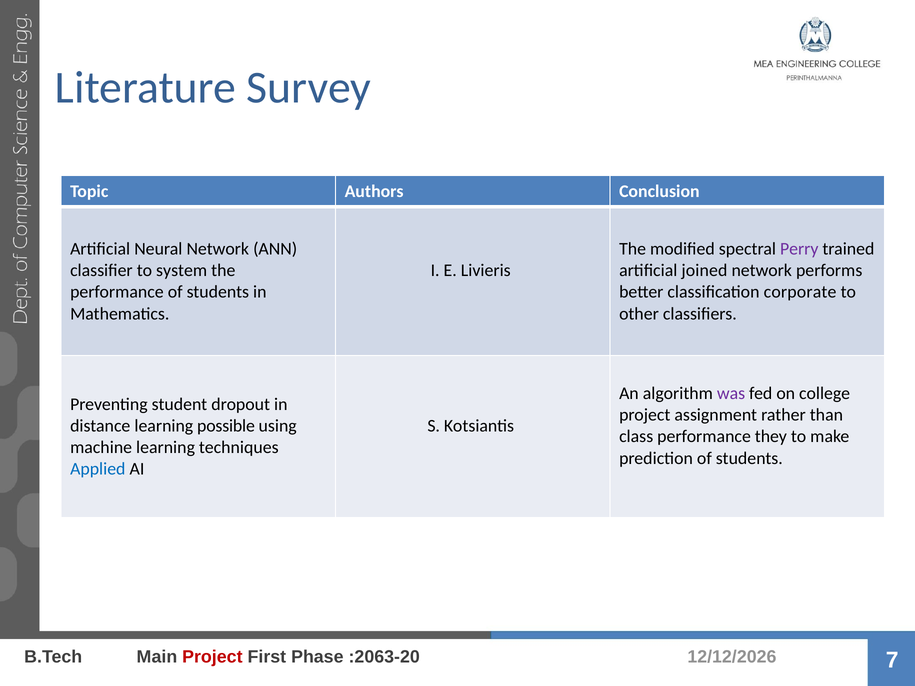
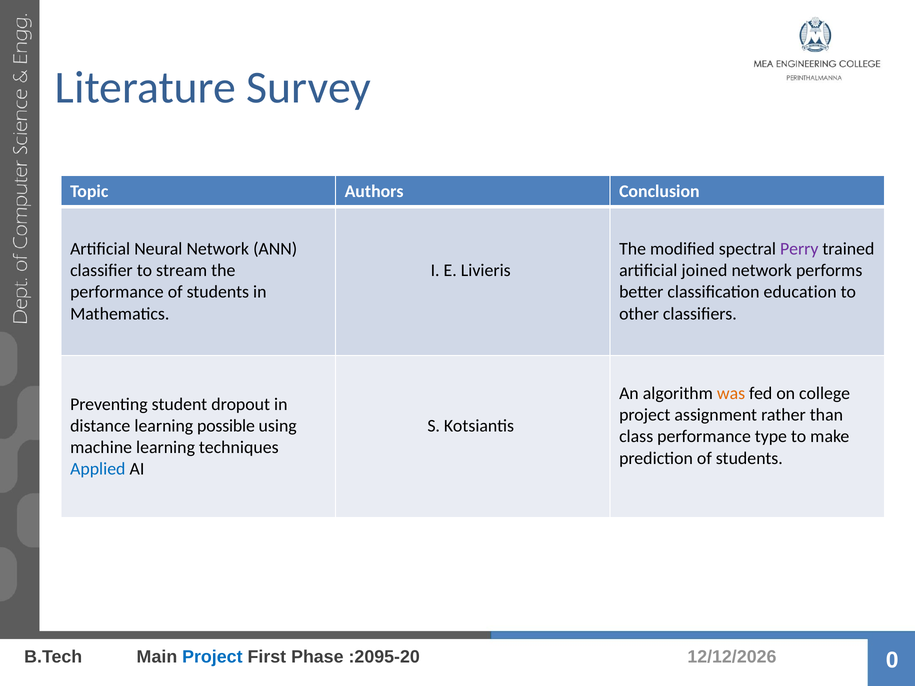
system: system -> stream
corporate: corporate -> education
was colour: purple -> orange
they: they -> type
Project at (212, 657) colour: red -> blue
:2063-20: :2063-20 -> :2095-20
7: 7 -> 0
